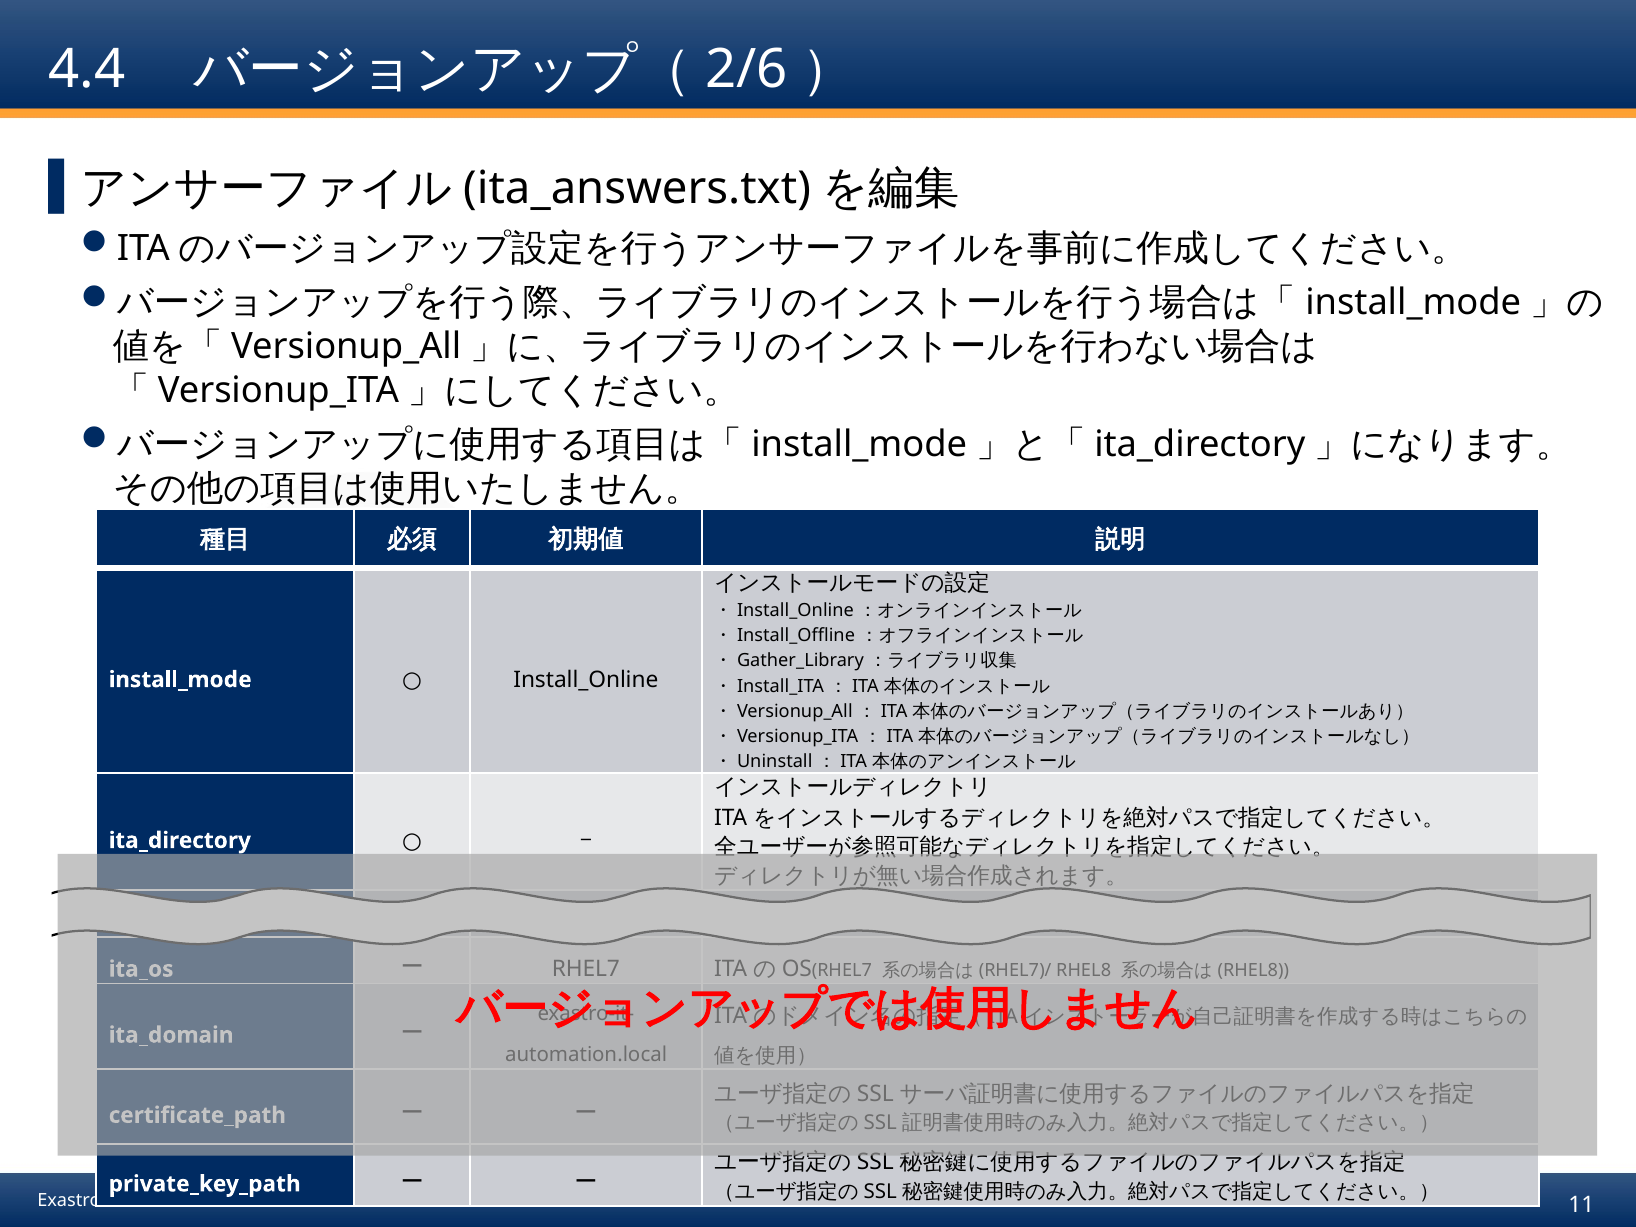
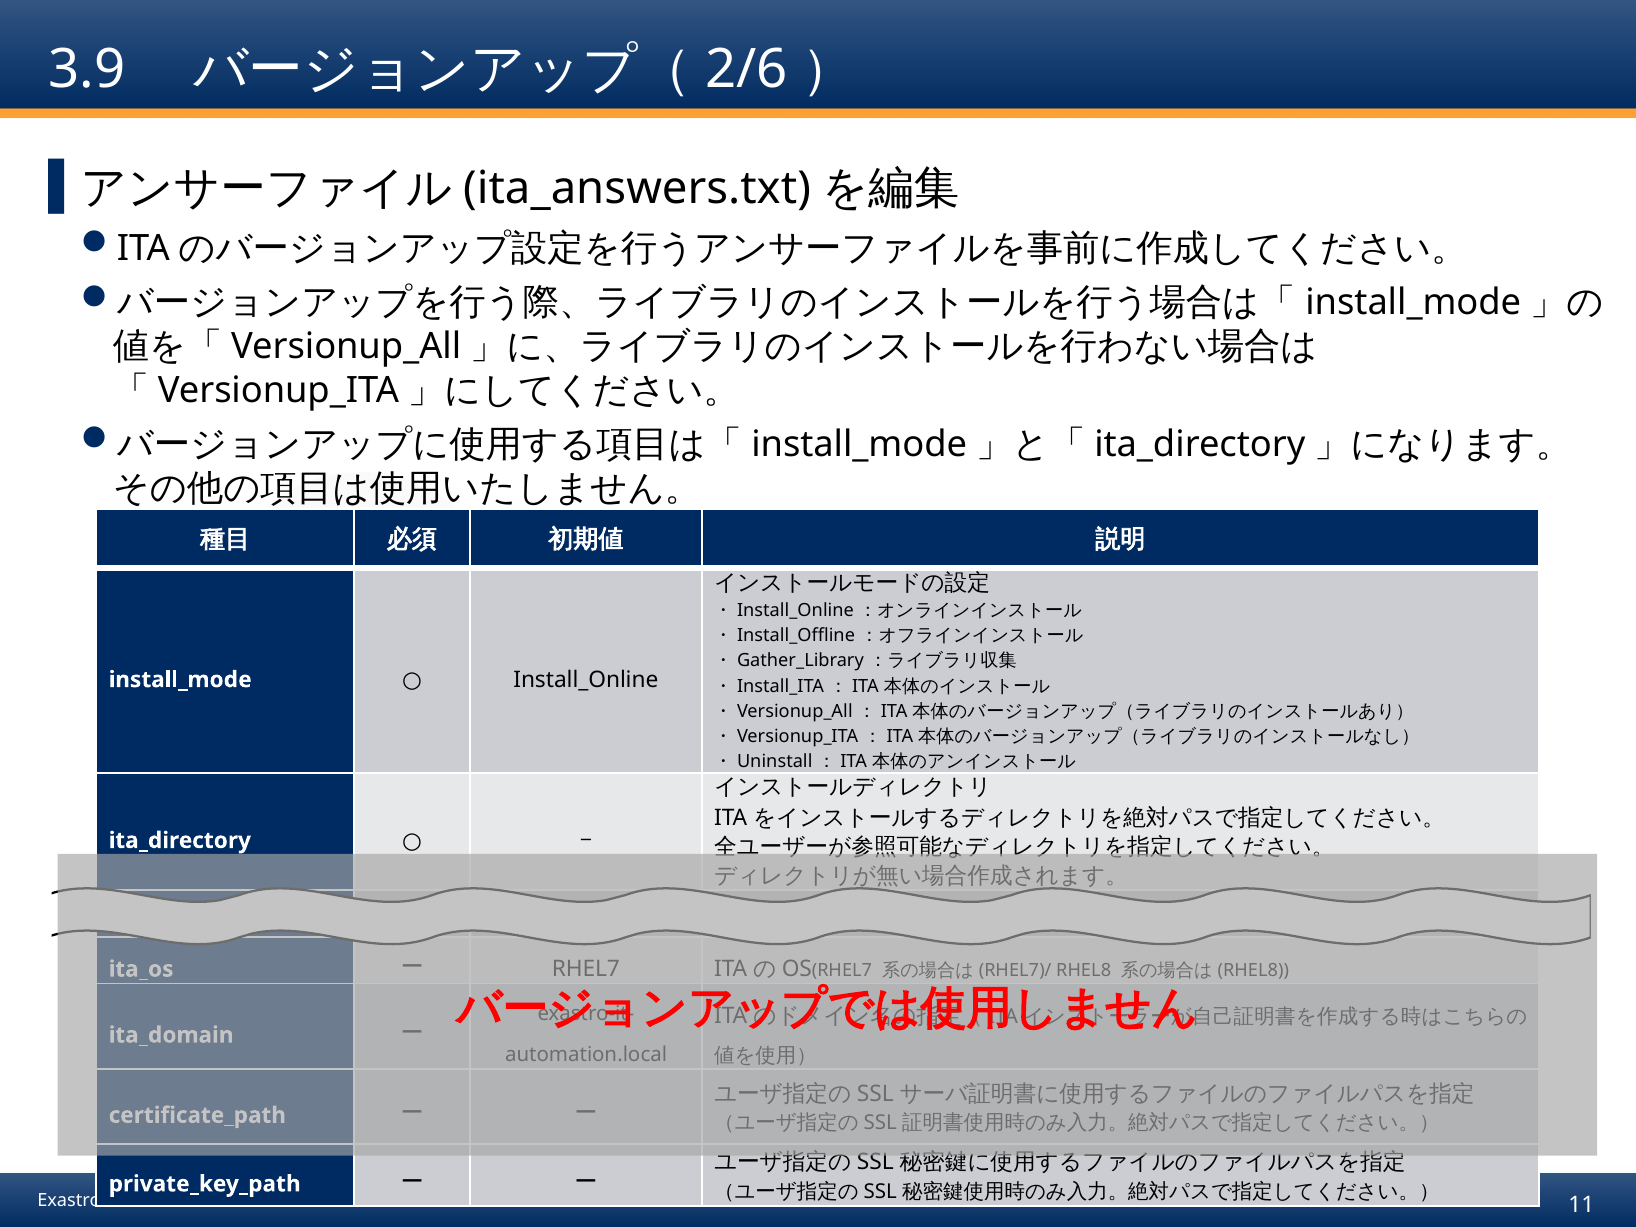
4.4: 4.4 -> 3.9
